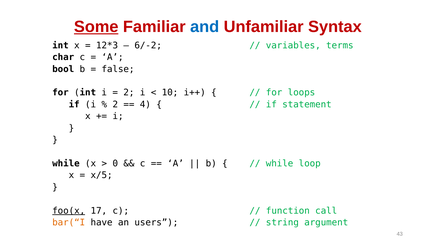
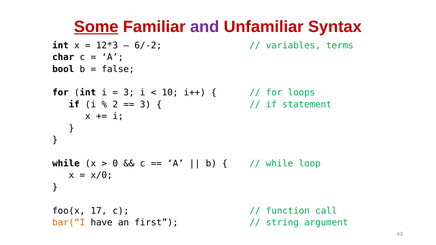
and colour: blue -> purple
2 at (129, 93): 2 -> 3
4 at (145, 105): 4 -> 3
x/5: x/5 -> x/0
foo(x underline: present -> none
users: users -> first
